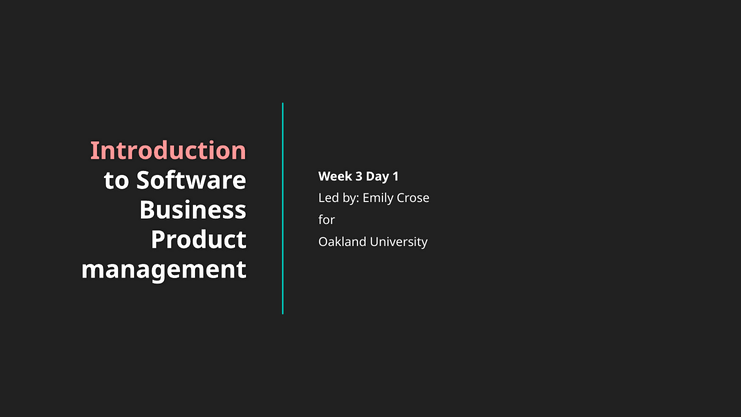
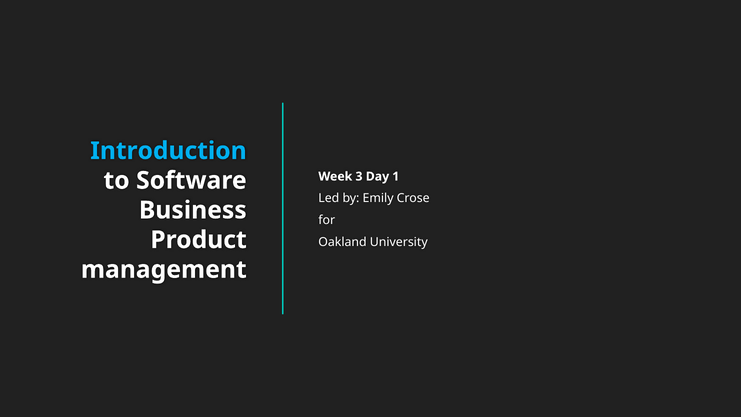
Introduction colour: pink -> light blue
